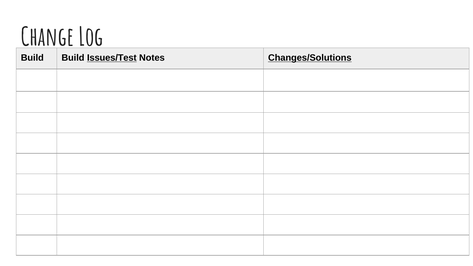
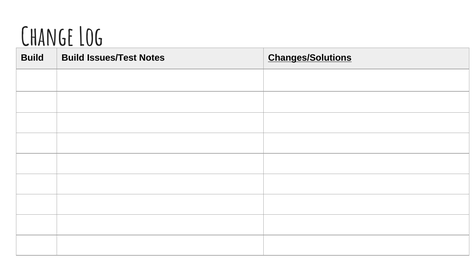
Issues/Test underline: present -> none
